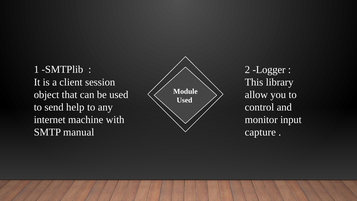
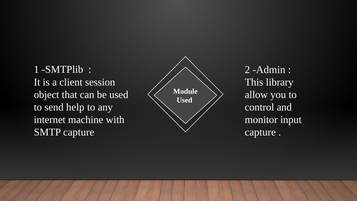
Logger: Logger -> Admin
SMTP manual: manual -> capture
